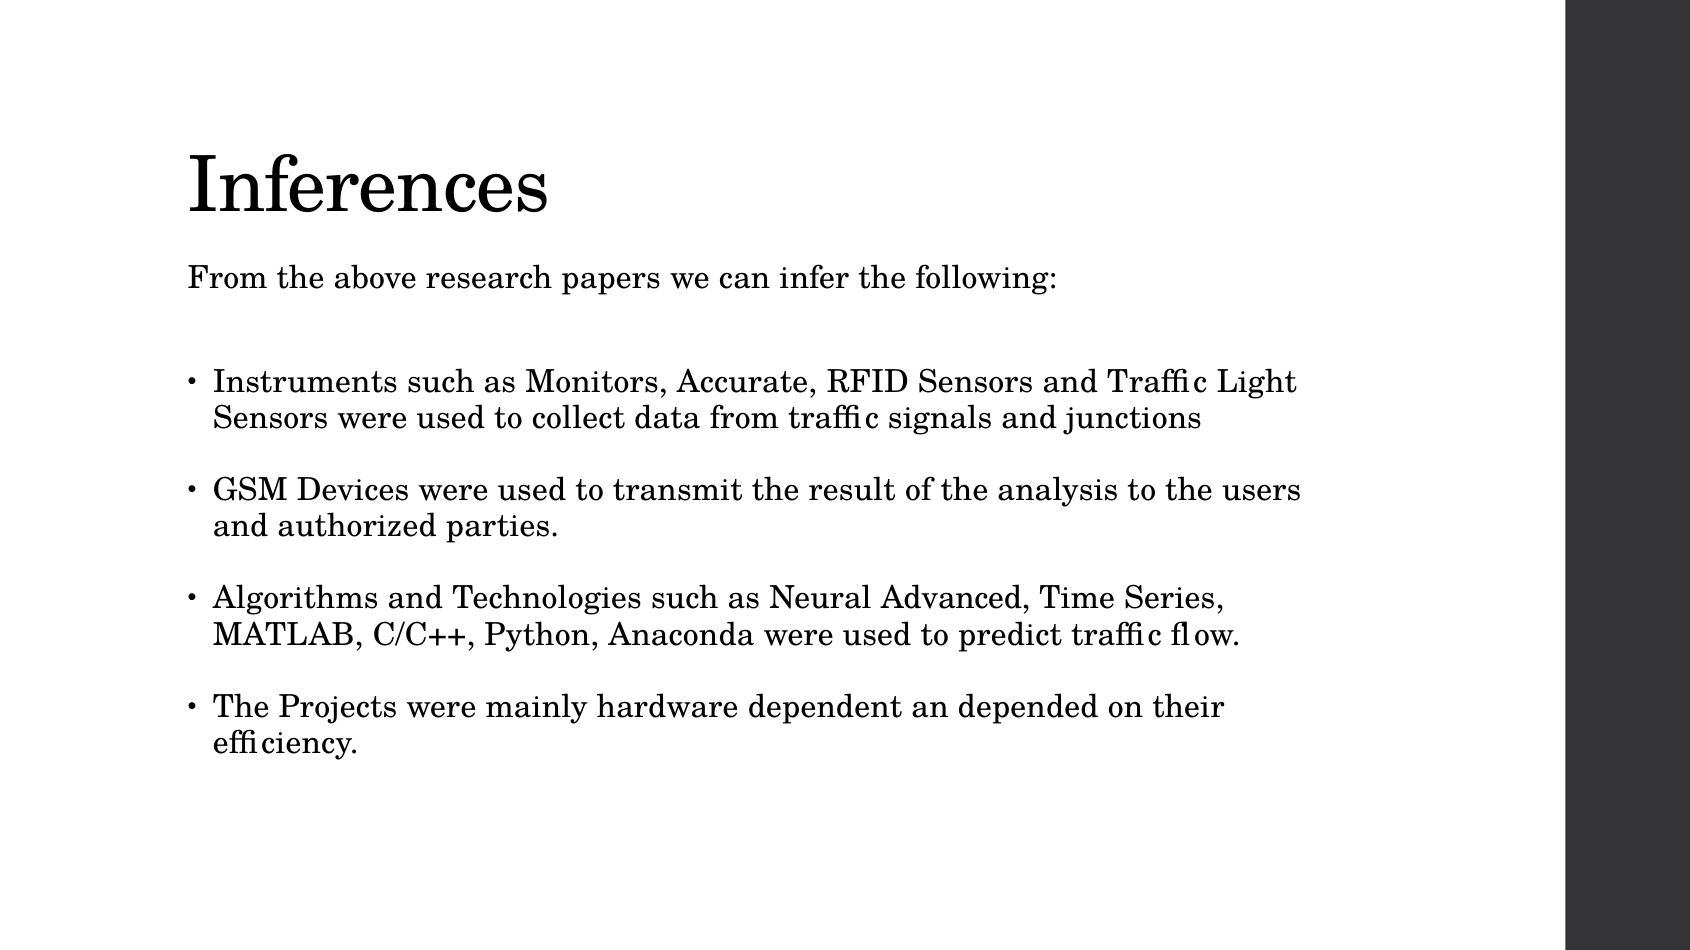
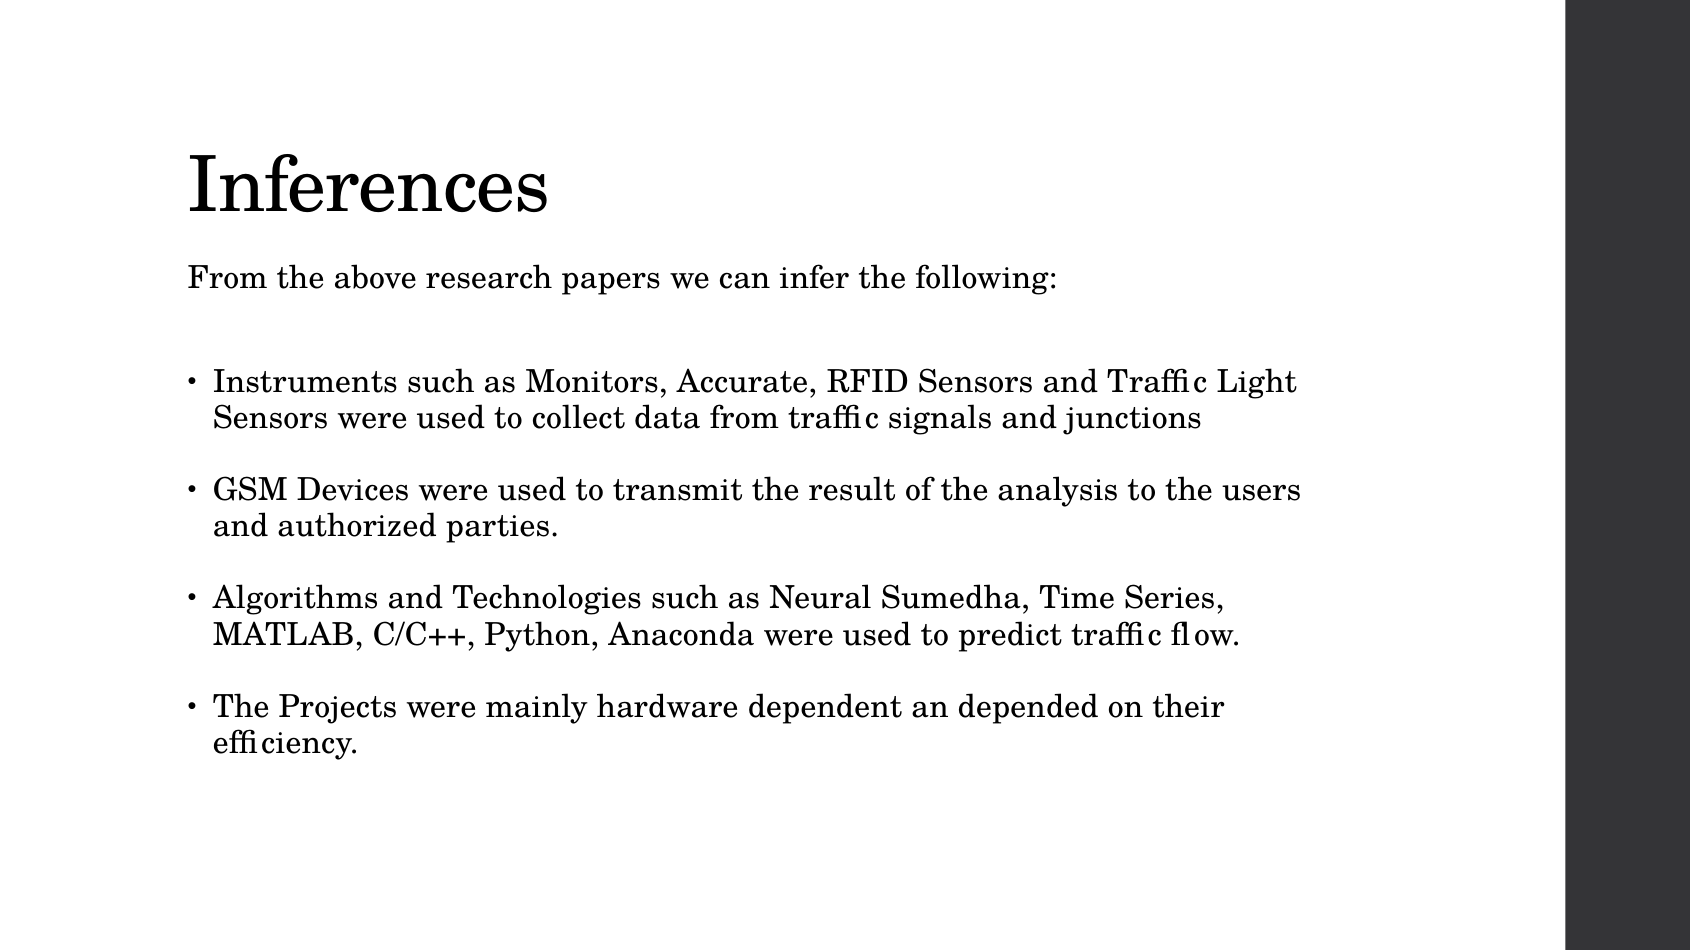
Advanced: Advanced -> Sumedha
